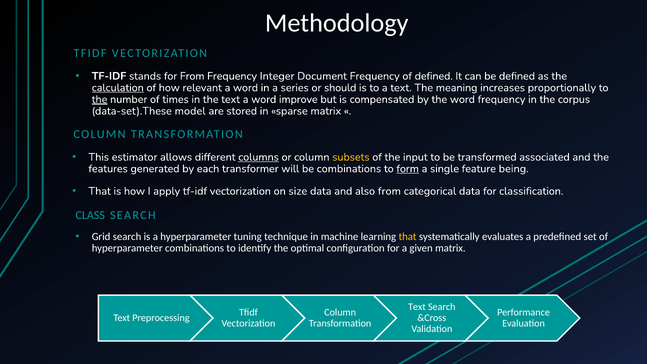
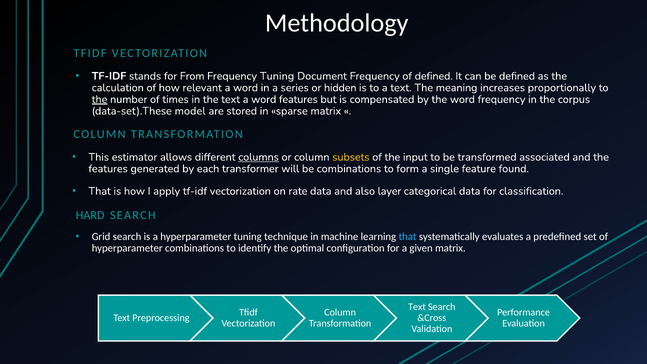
Frequency Integer: Integer -> Tuning
calculation underline: present -> none
should: should -> hidden
word improve: improve -> features
form underline: present -> none
being: being -> found
size: size -> rate
also from: from -> layer
CLASS: CLASS -> HARD
that at (408, 237) colour: yellow -> light blue
